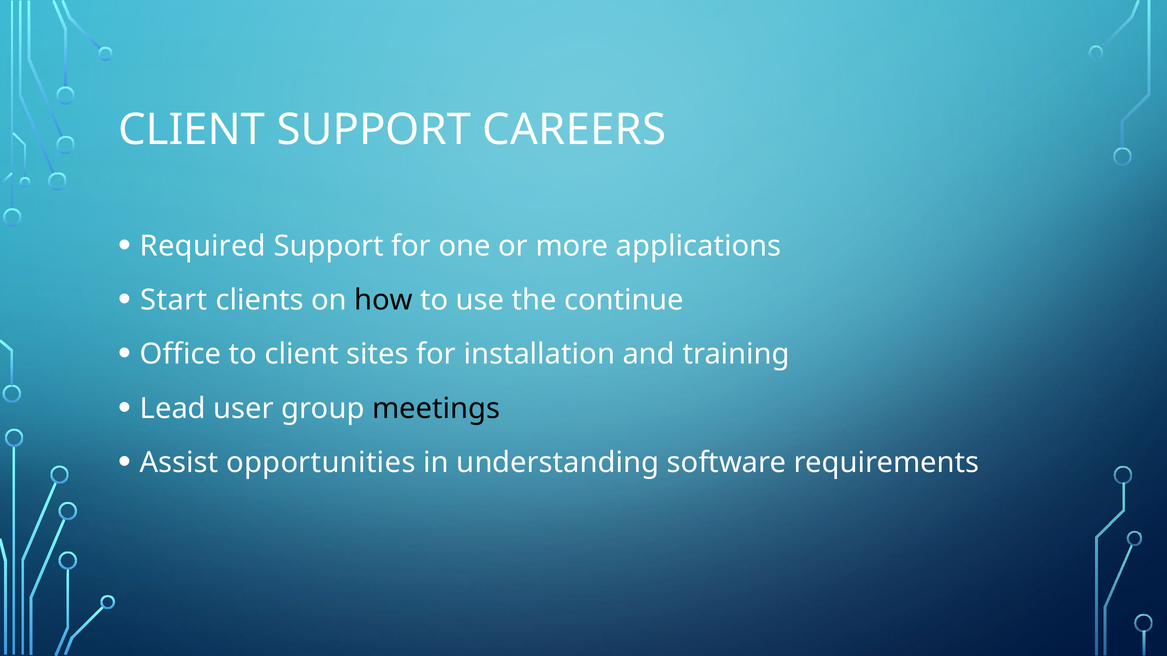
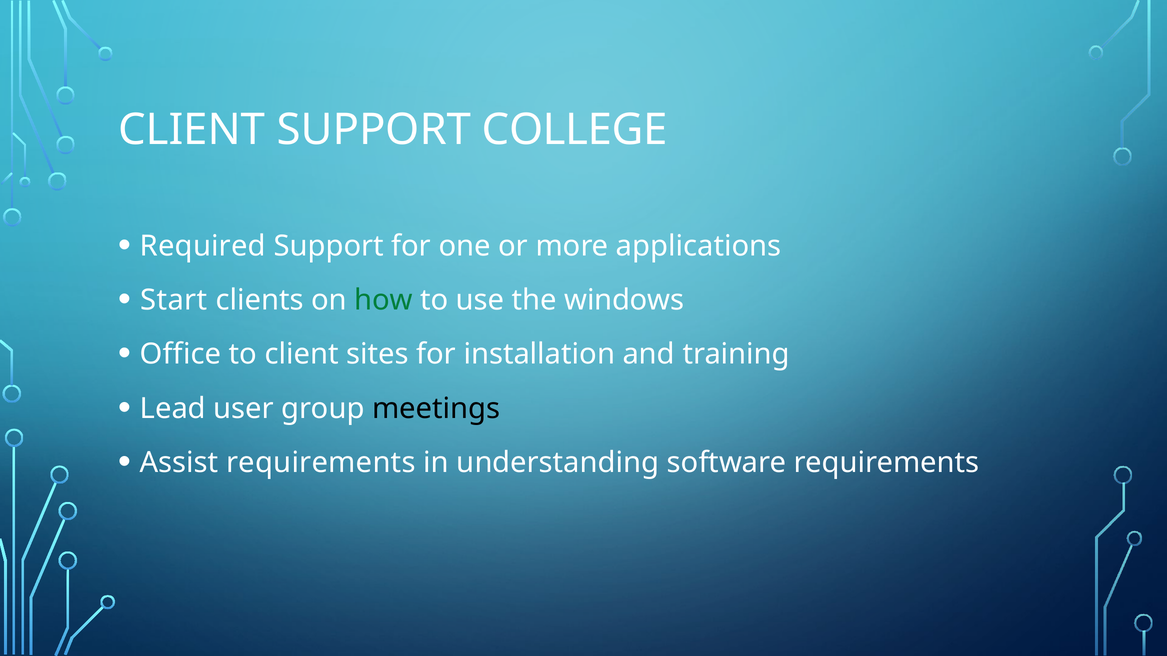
CAREERS: CAREERS -> COLLEGE
how colour: black -> green
continue: continue -> windows
Assist opportunities: opportunities -> requirements
